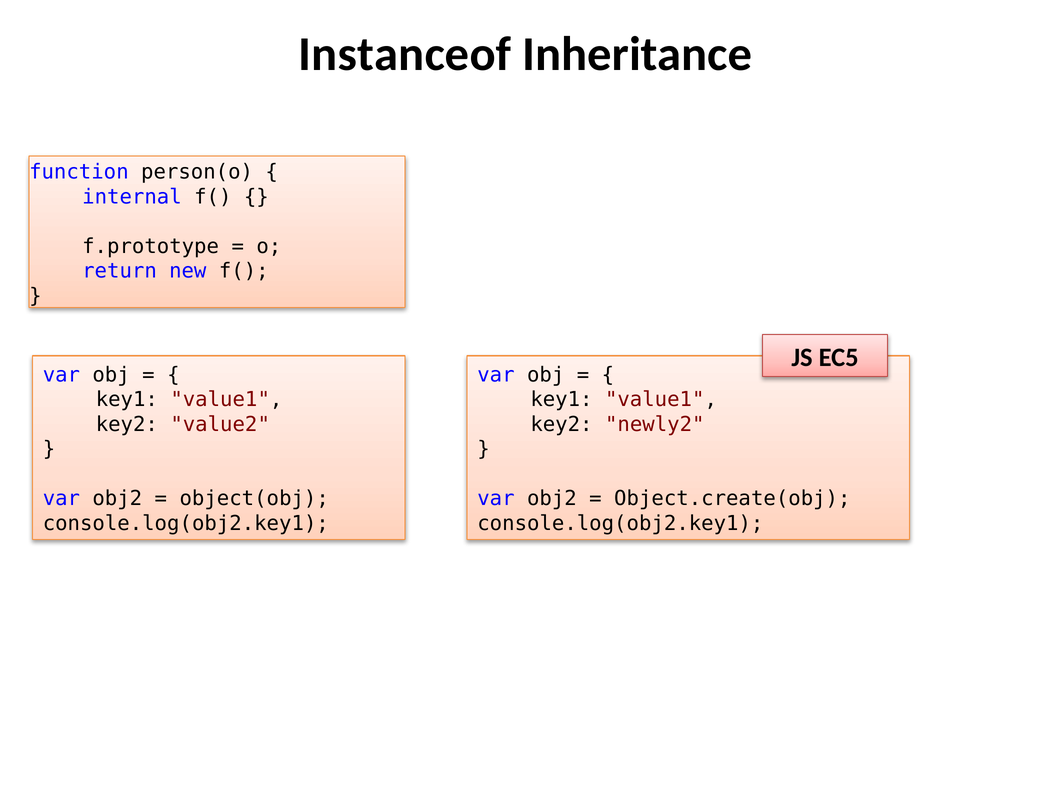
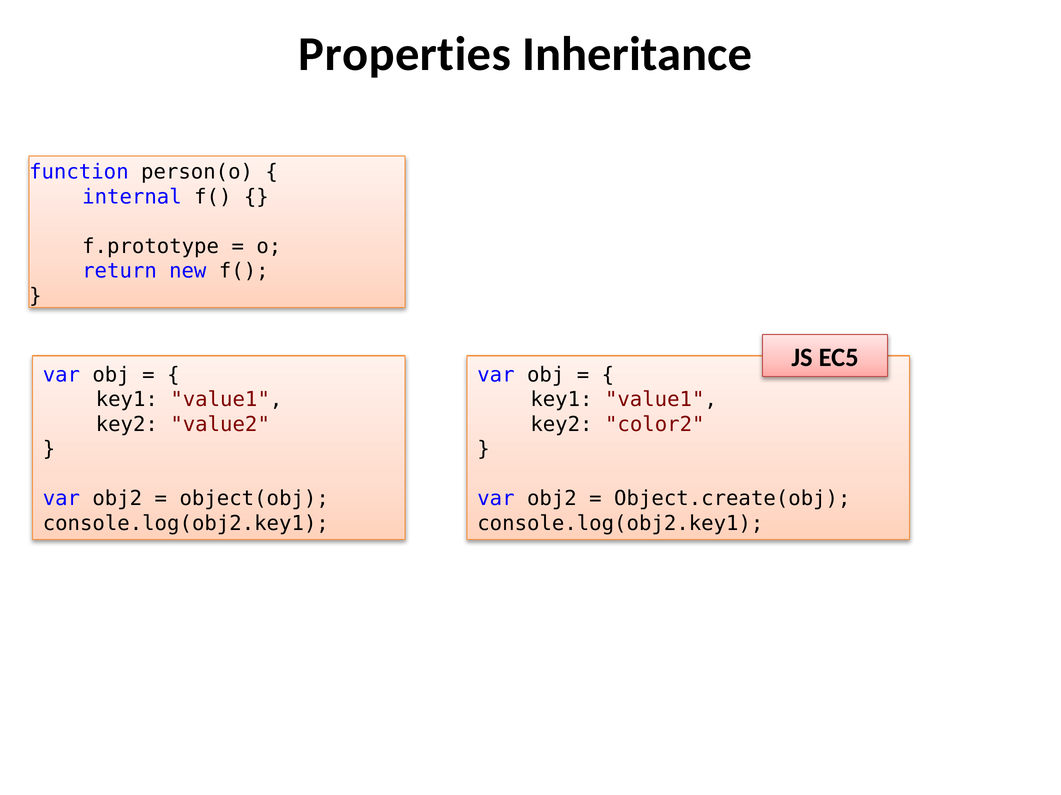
Instanceof: Instanceof -> Properties
newly2: newly2 -> color2
